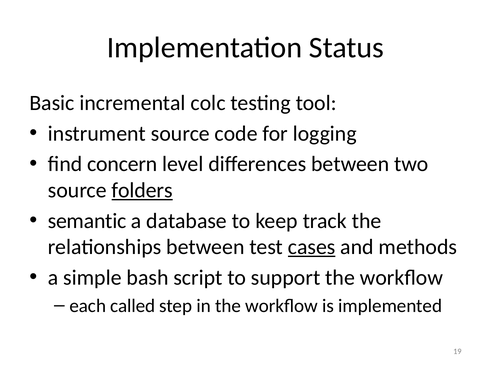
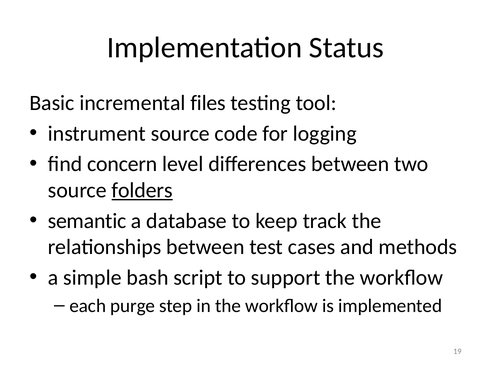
colc: colc -> files
cases underline: present -> none
called: called -> purge
